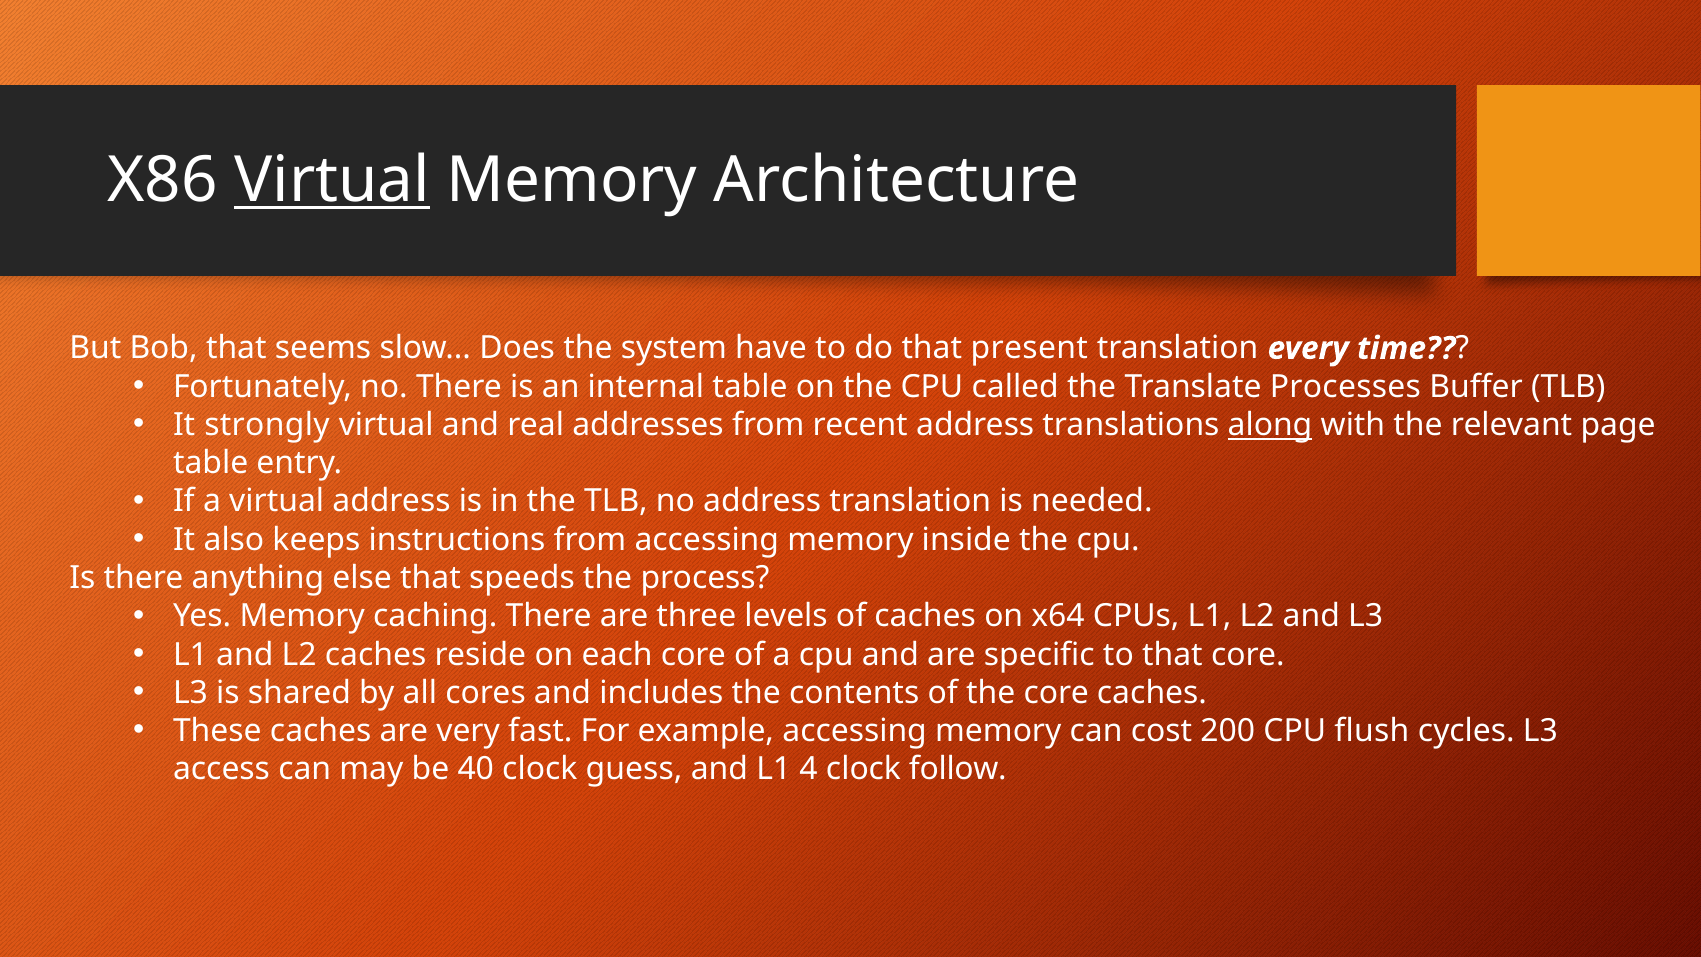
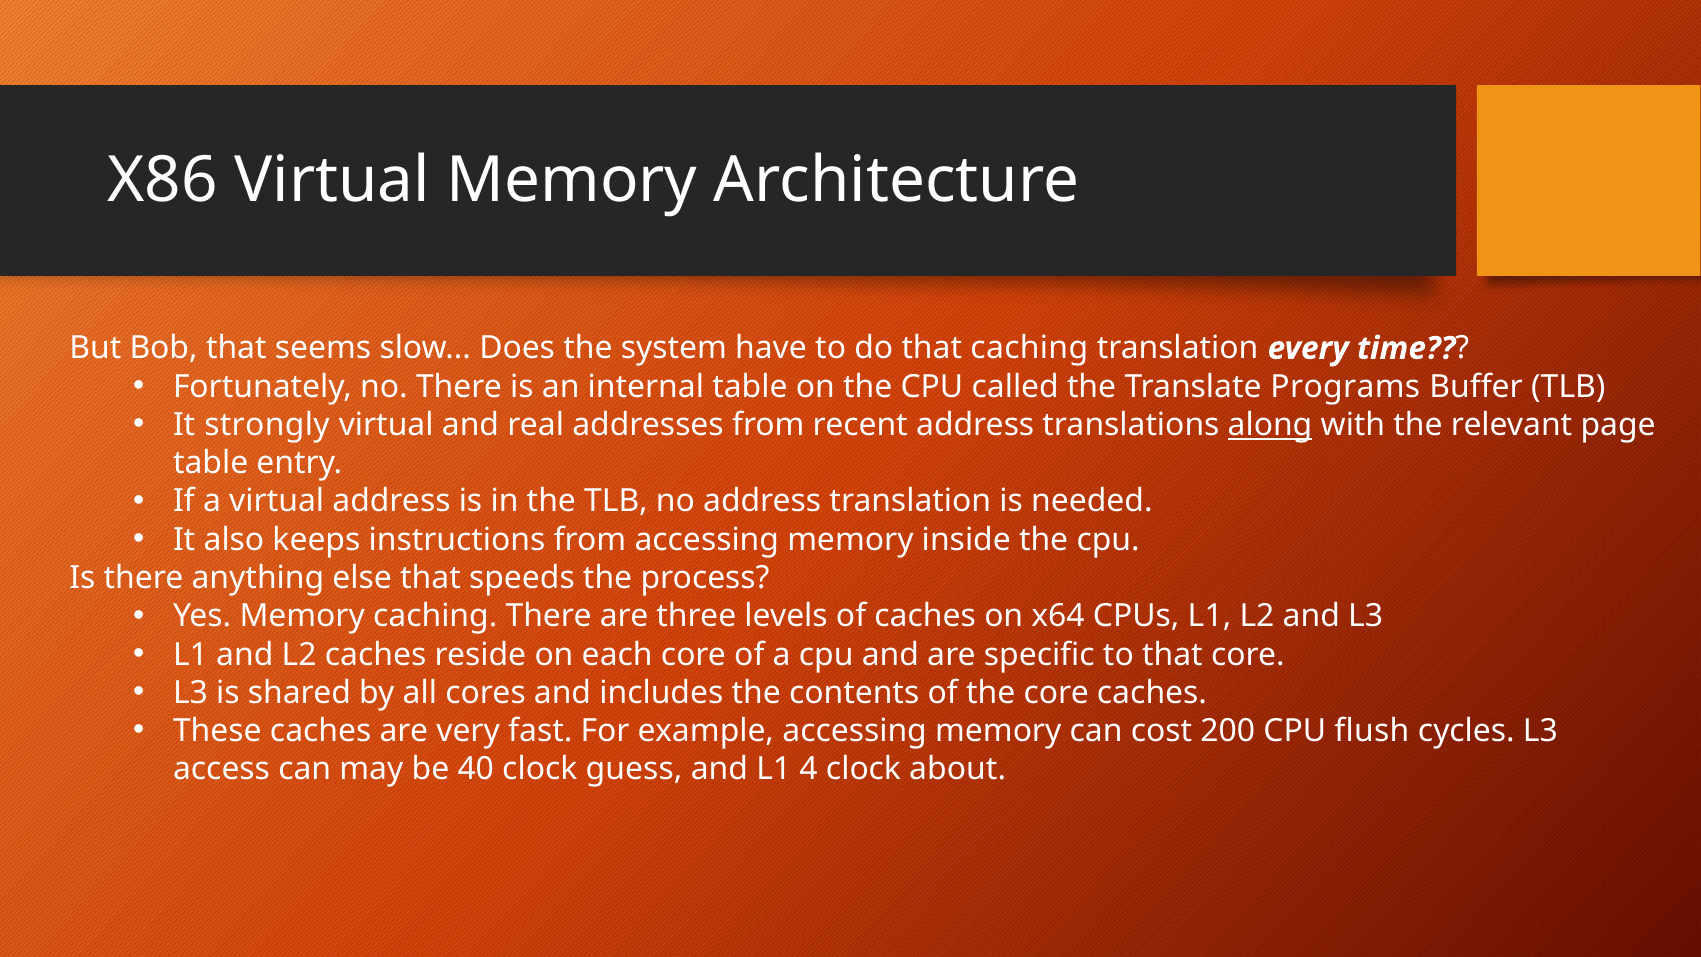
Virtual at (332, 180) underline: present -> none
that present: present -> caching
Processes: Processes -> Programs
follow: follow -> about
